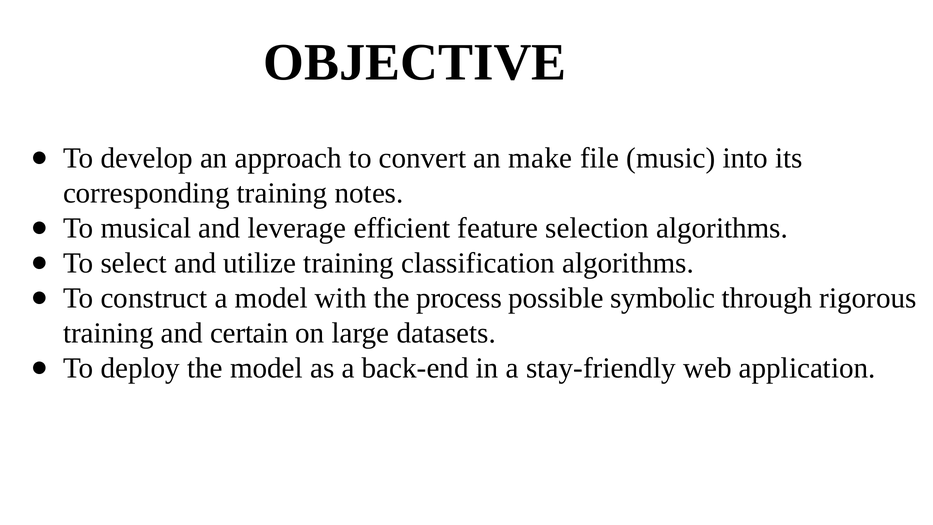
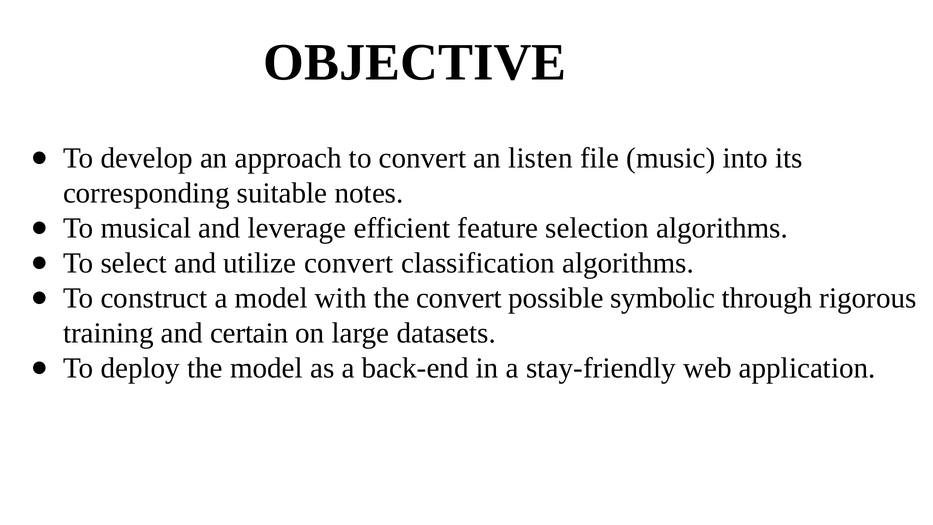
make: make -> listen
corresponding training: training -> suitable
utilize training: training -> convert
the process: process -> convert
